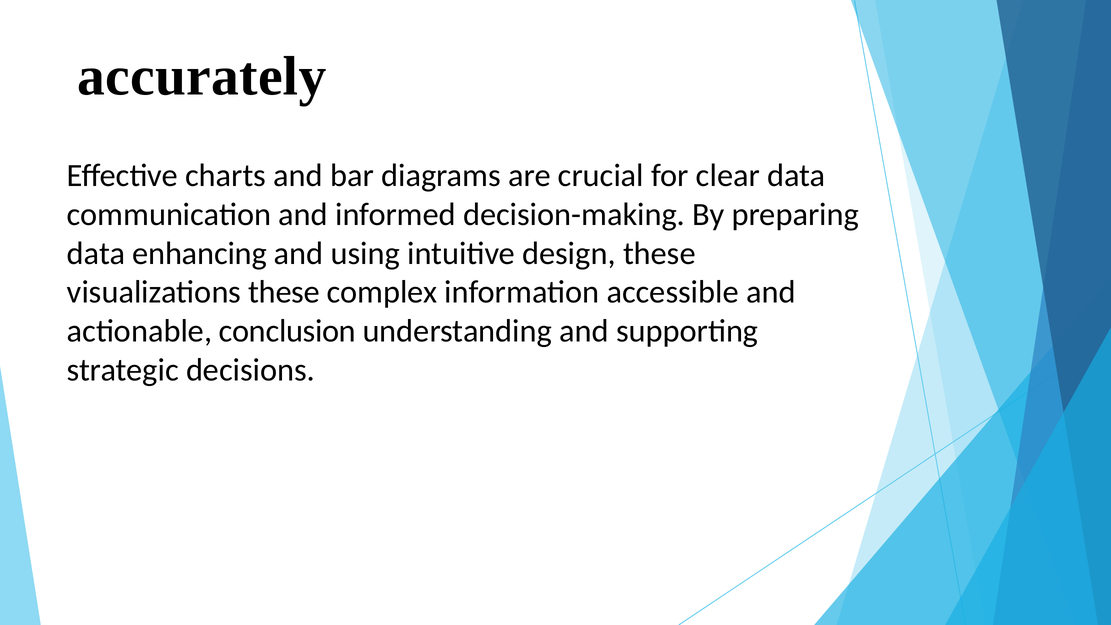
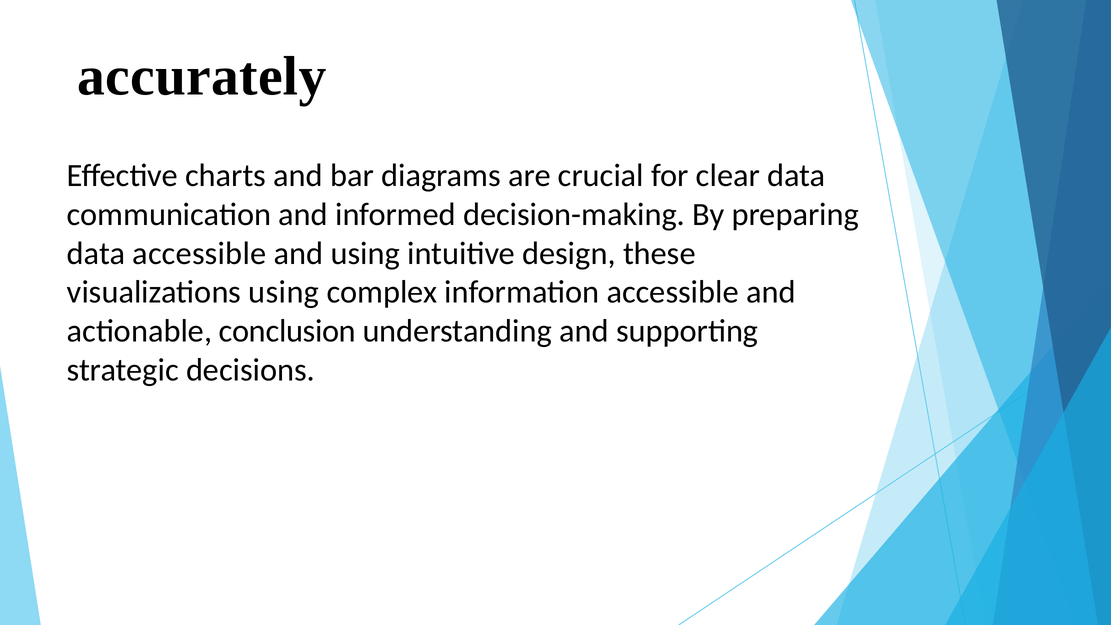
data enhancing: enhancing -> accessible
visualizations these: these -> using
